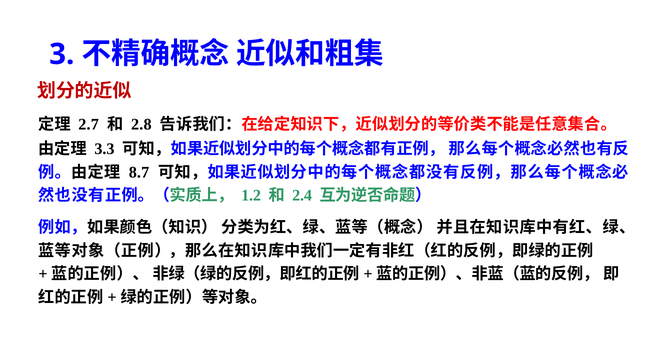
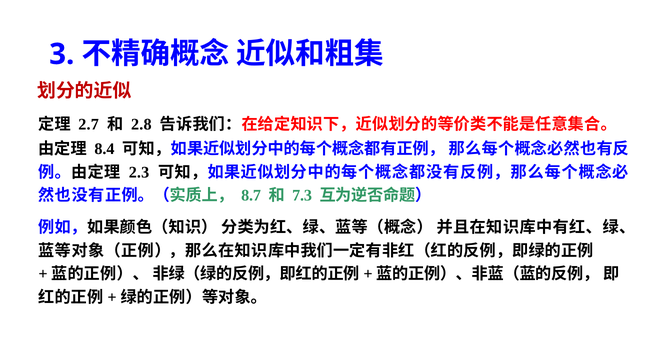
3.3: 3.3 -> 8.4
8.7: 8.7 -> 2.3
1.2: 1.2 -> 8.7
2.4: 2.4 -> 7.3
